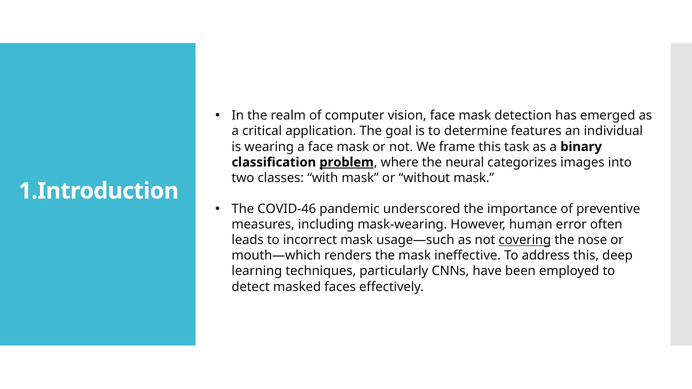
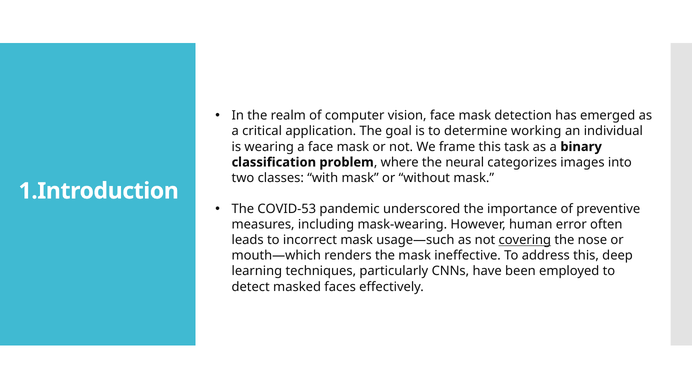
features: features -> working
problem underline: present -> none
COVID-46: COVID-46 -> COVID-53
